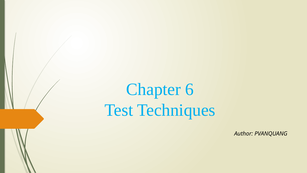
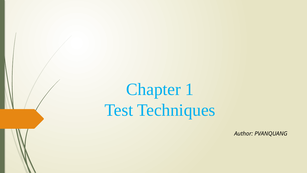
6: 6 -> 1
